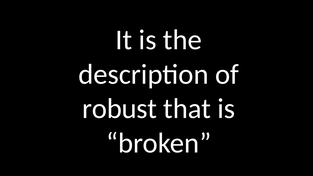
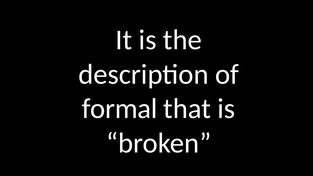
robust: robust -> formal
